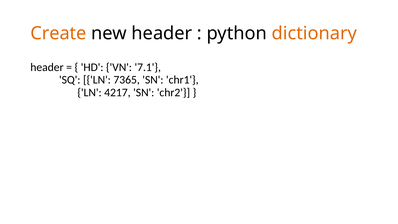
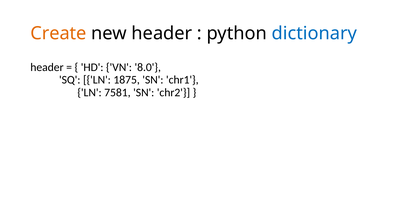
dictionary colour: orange -> blue
7.1: 7.1 -> 8.0
7365: 7365 -> 1875
4217: 4217 -> 7581
